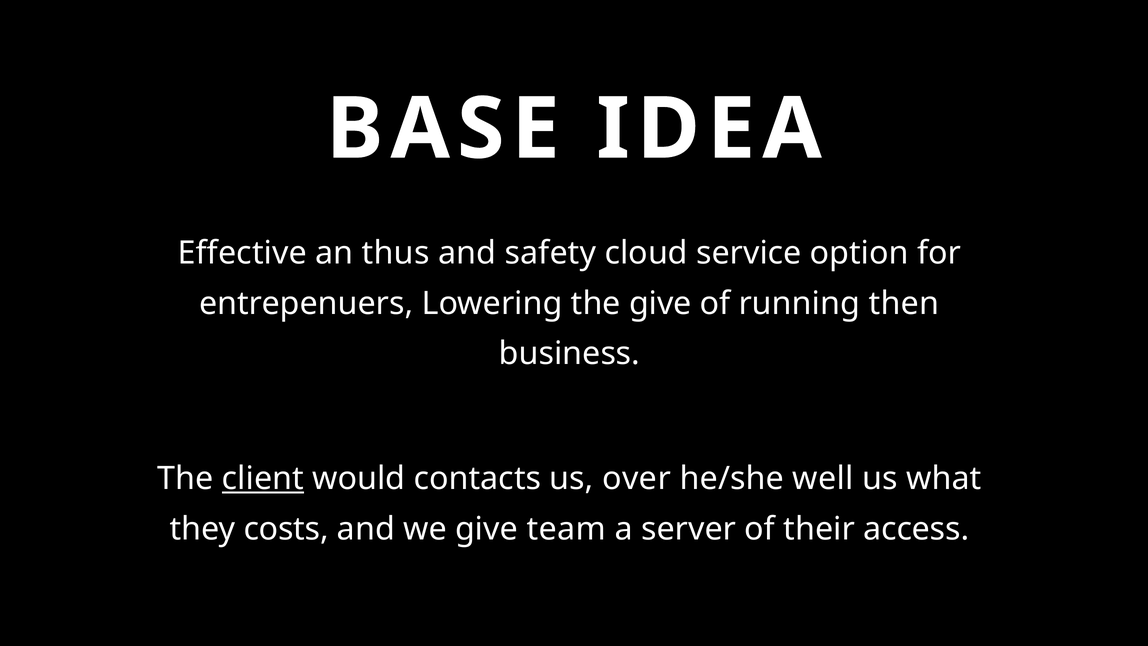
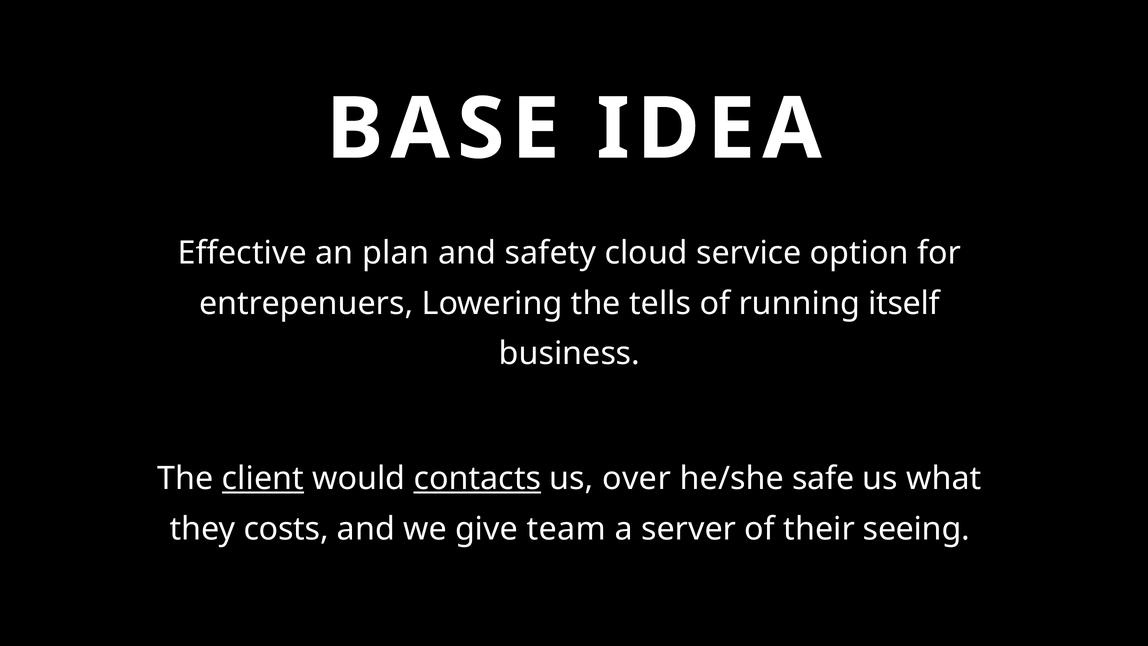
thus: thus -> plan
the give: give -> tells
then: then -> itself
contacts underline: none -> present
well: well -> safe
access: access -> seeing
